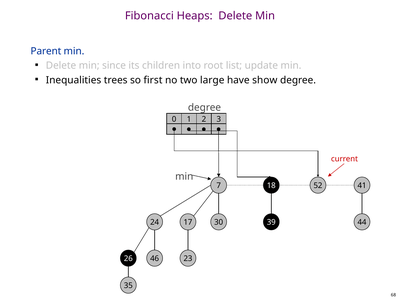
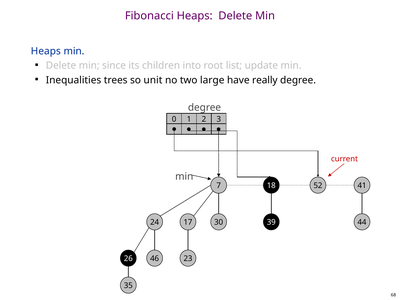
Parent at (46, 51): Parent -> Heaps
first: first -> unit
show: show -> really
